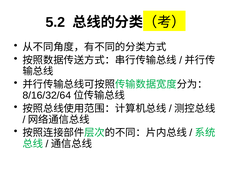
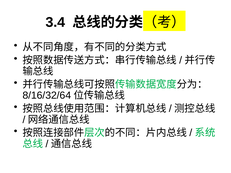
5.2: 5.2 -> 3.4
